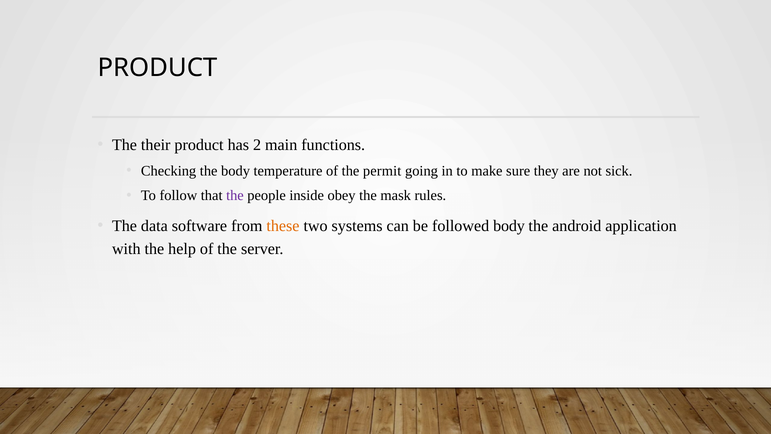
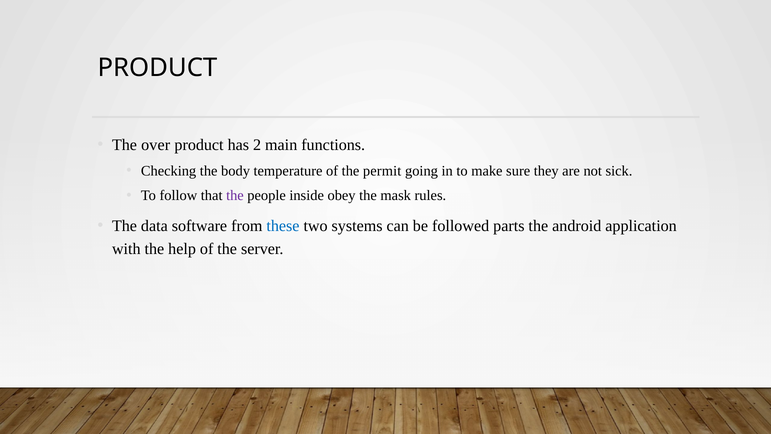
their: their -> over
these colour: orange -> blue
followed body: body -> parts
